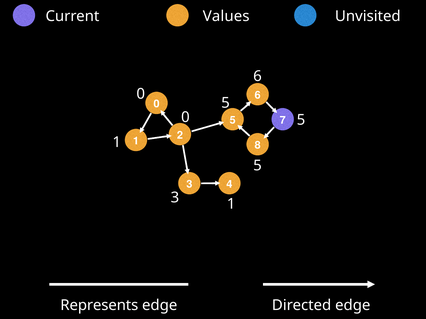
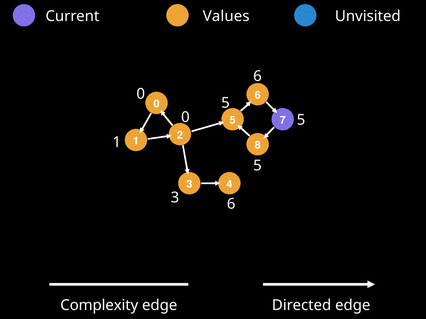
1 at (231, 204): 1 -> 6
Represents: Represents -> Complexity
